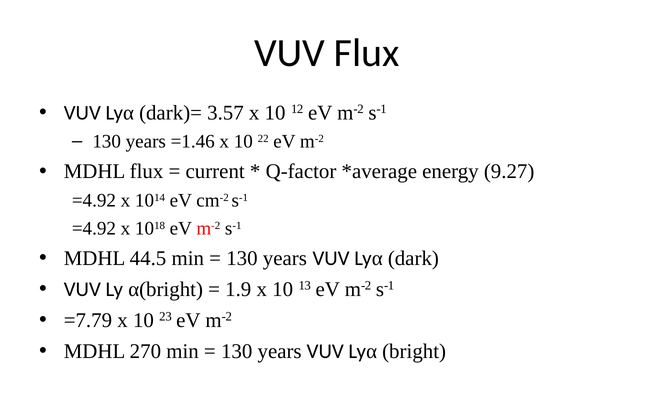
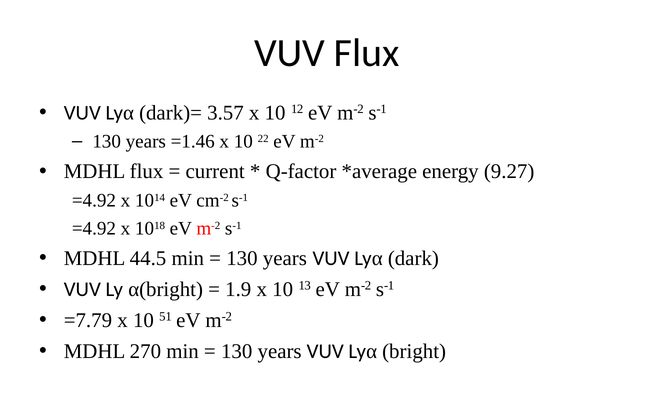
23: 23 -> 51
